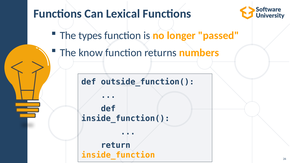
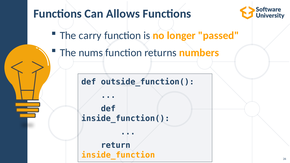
Lexical: Lexical -> Allows
types: types -> carry
know: know -> nums
